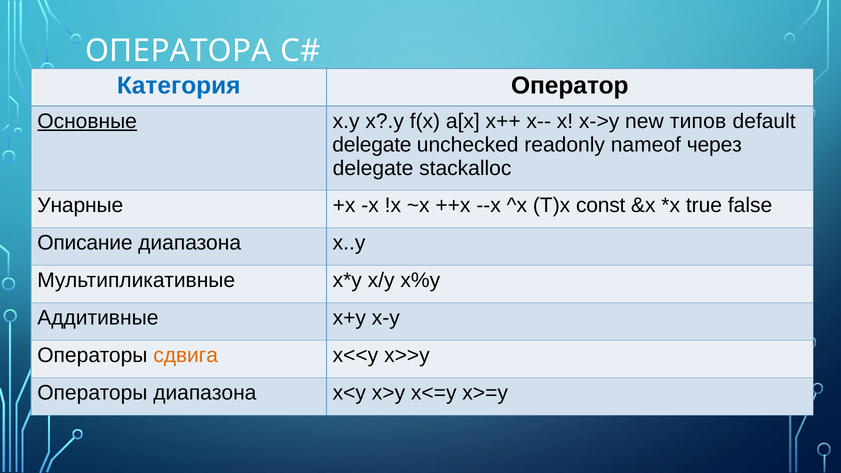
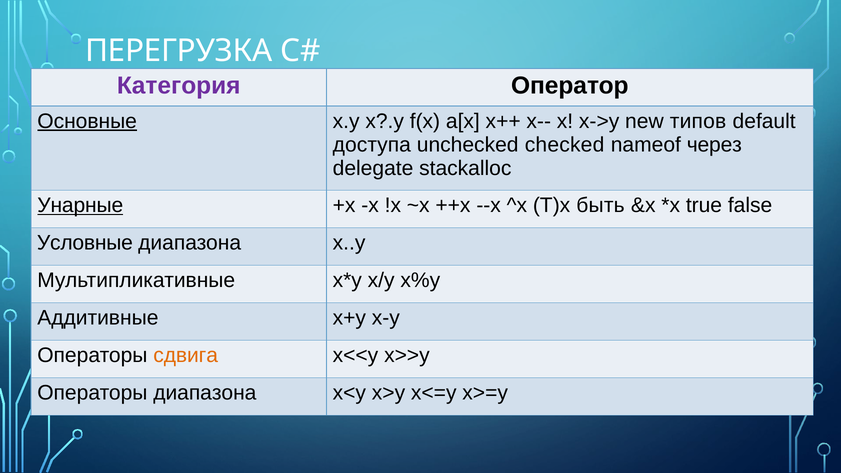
ОПЕРАТОРА: ОПЕРАТОРА -> ПЕРЕГРУЗКА
Категория colour: blue -> purple
delegate at (372, 145): delegate -> доступа
readonly: readonly -> checked
Унарные underline: none -> present
const: const -> быть
Описание: Описание -> Условные
